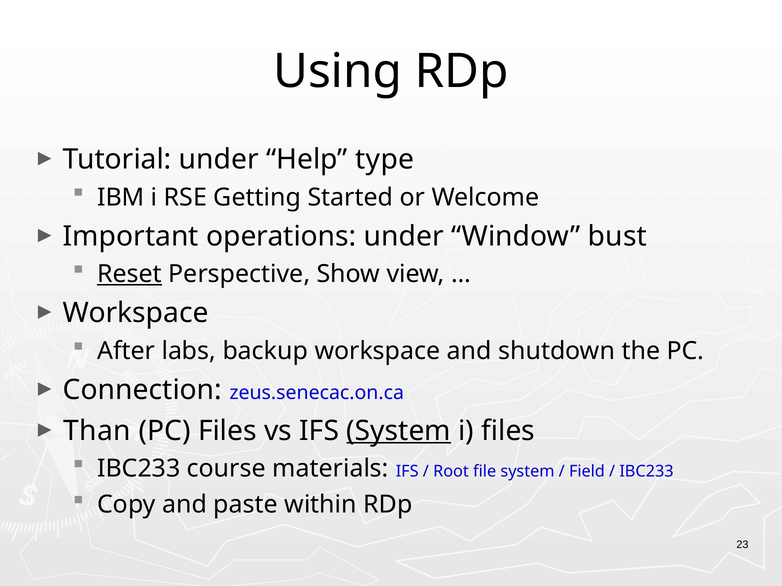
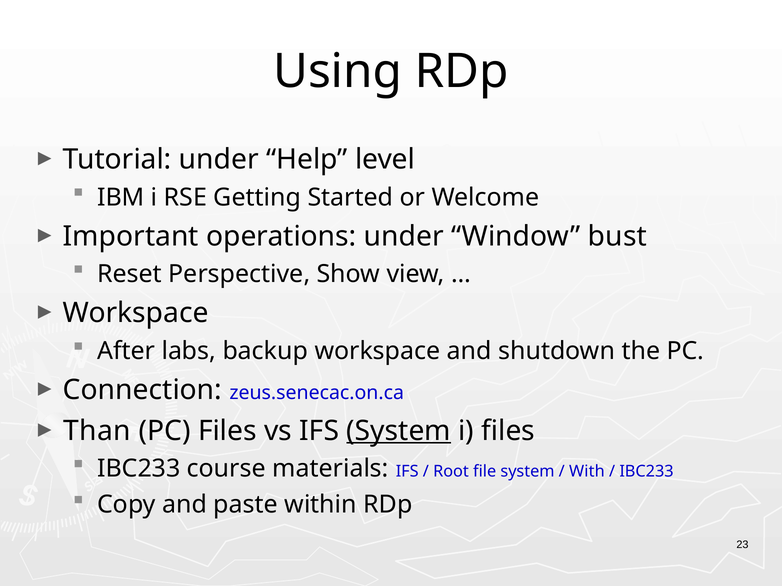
type: type -> level
Reset underline: present -> none
Field: Field -> With
